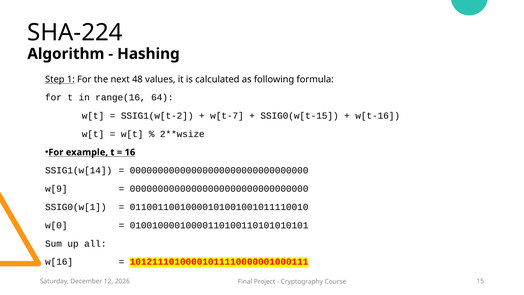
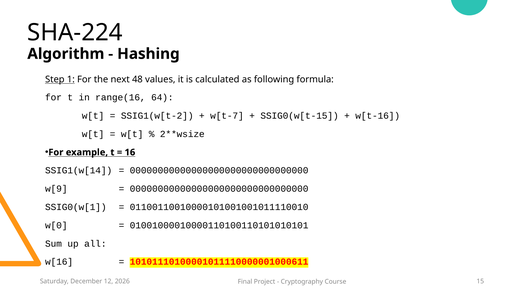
10121110100001011110000001000111: 10121110100001011110000001000111 -> 10101110100001011110000001000611
